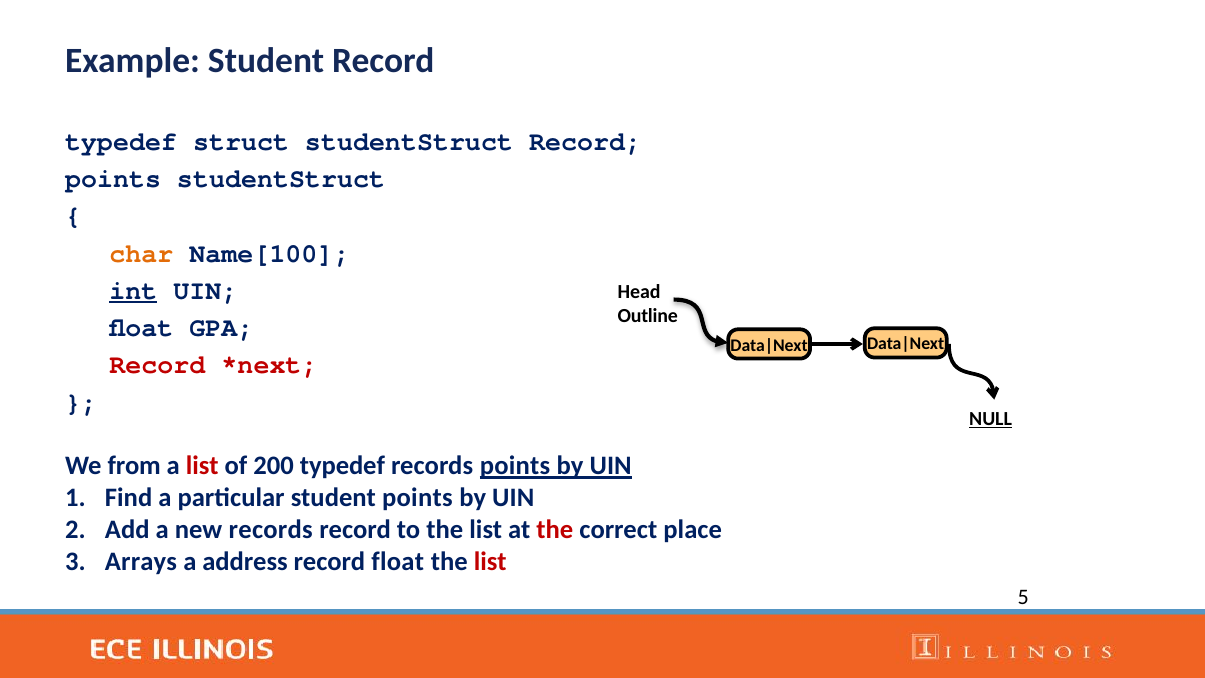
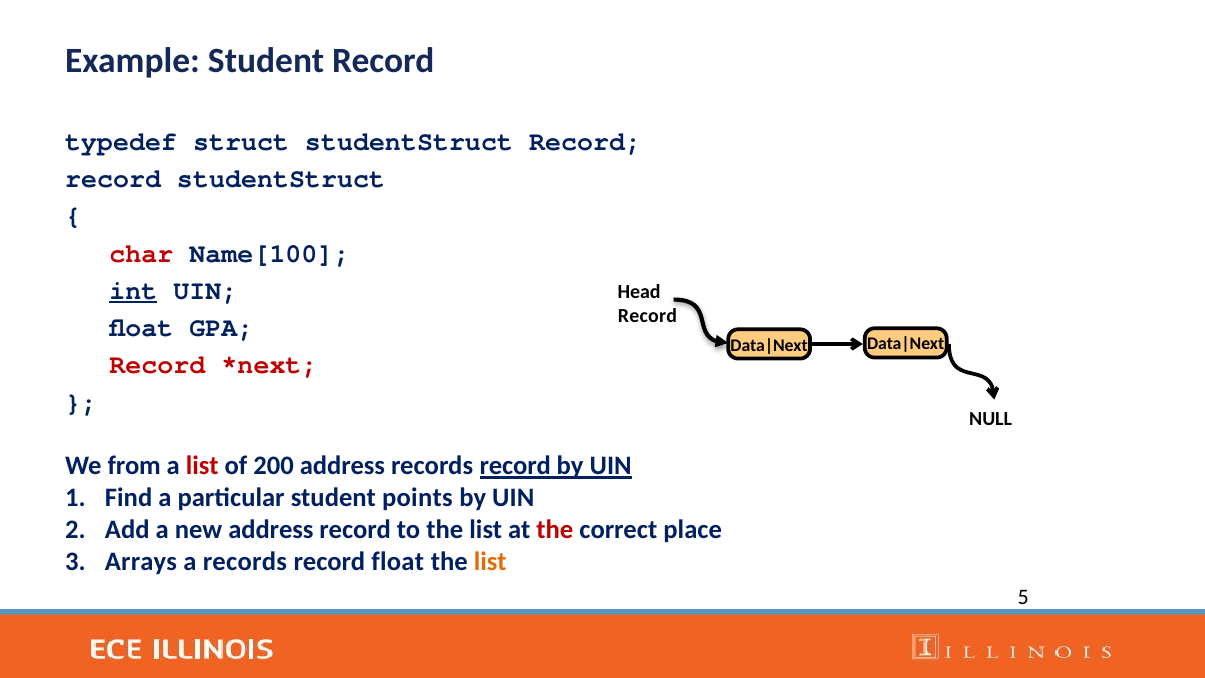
points at (113, 179): points -> record
char colour: orange -> red
Outline at (648, 316): Outline -> Record
NULL underline: present -> none
200 typedef: typedef -> address
points at (515, 466): points -> record
new records: records -> address
a address: address -> records
list at (490, 562) colour: red -> orange
